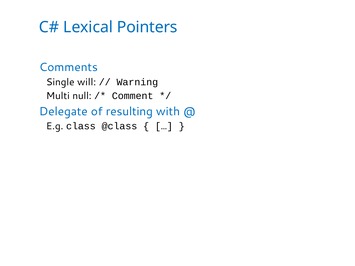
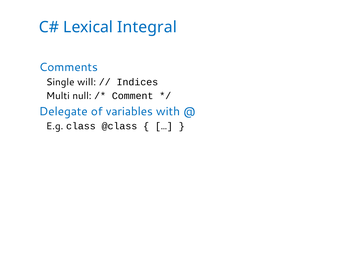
Pointers: Pointers -> Integral
Warning: Warning -> Indices
resulting: resulting -> variables
